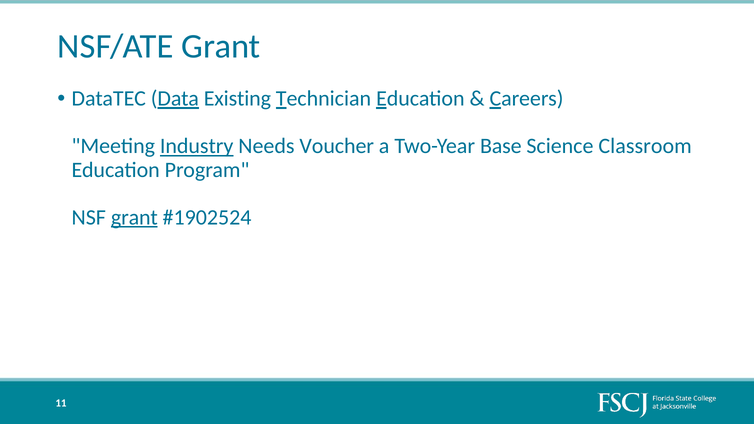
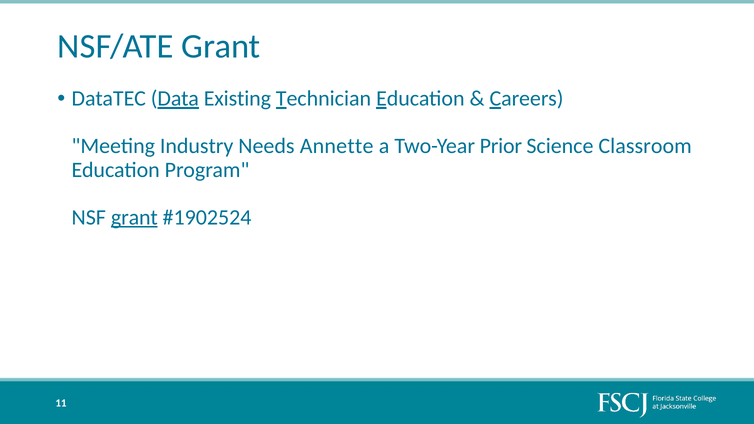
Industry underline: present -> none
Voucher: Voucher -> Annette
Base: Base -> Prior
